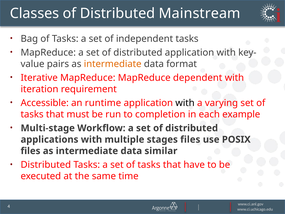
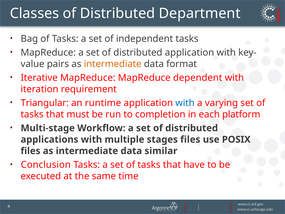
Mainstream: Mainstream -> Department
Accessible: Accessible -> Triangular
with at (185, 103) colour: black -> blue
example: example -> platform
Distributed at (46, 165): Distributed -> Conclusion
